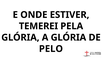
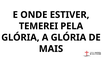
PELO: PELO -> MAIS
